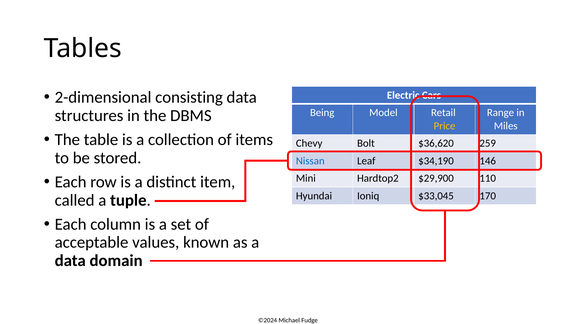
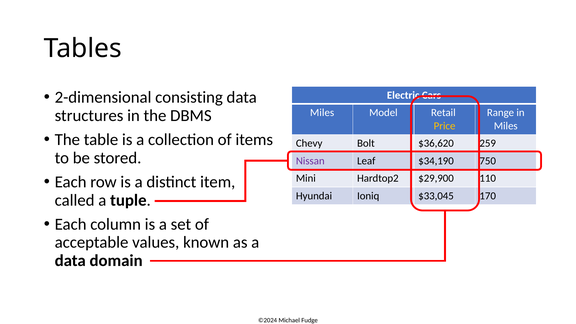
Being at (322, 113): Being -> Miles
Nissan colour: blue -> purple
146: 146 -> 750
